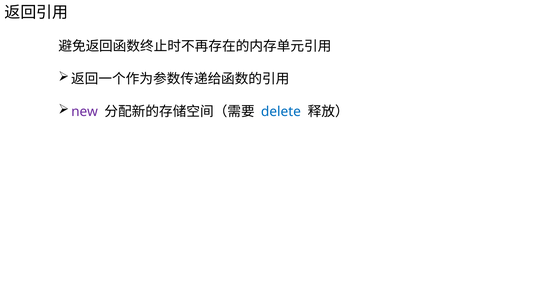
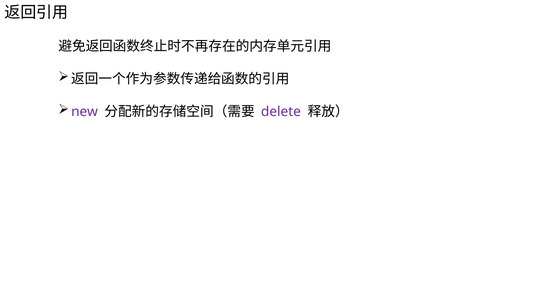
delete colour: blue -> purple
